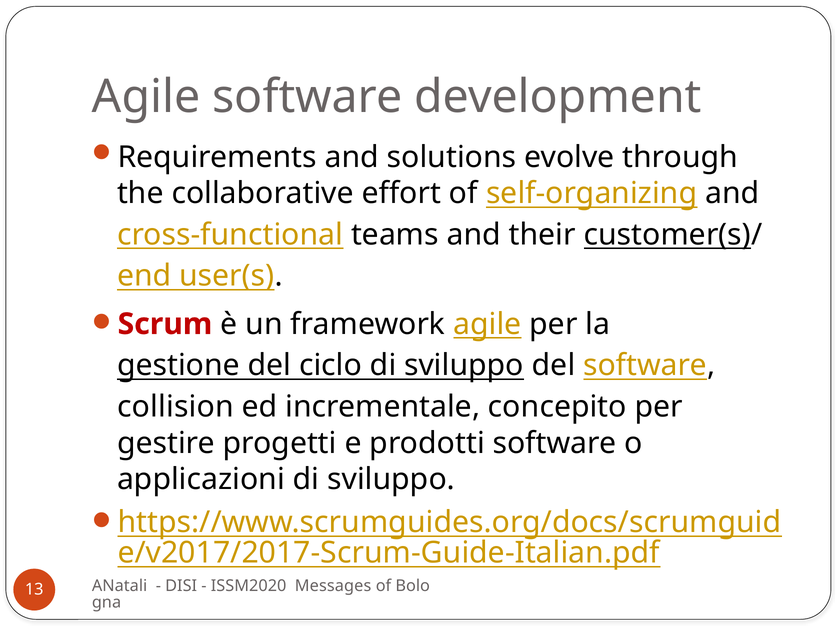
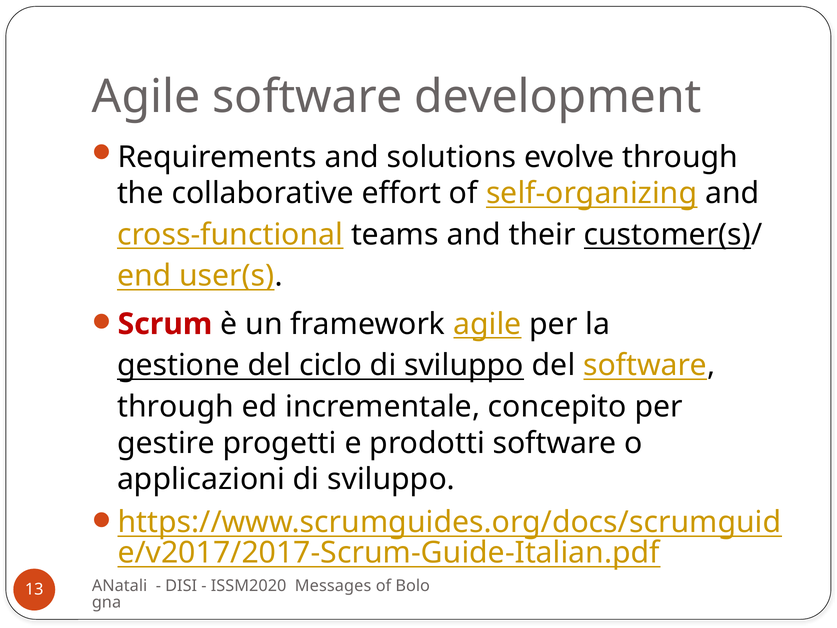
collision at (175, 407): collision -> through
